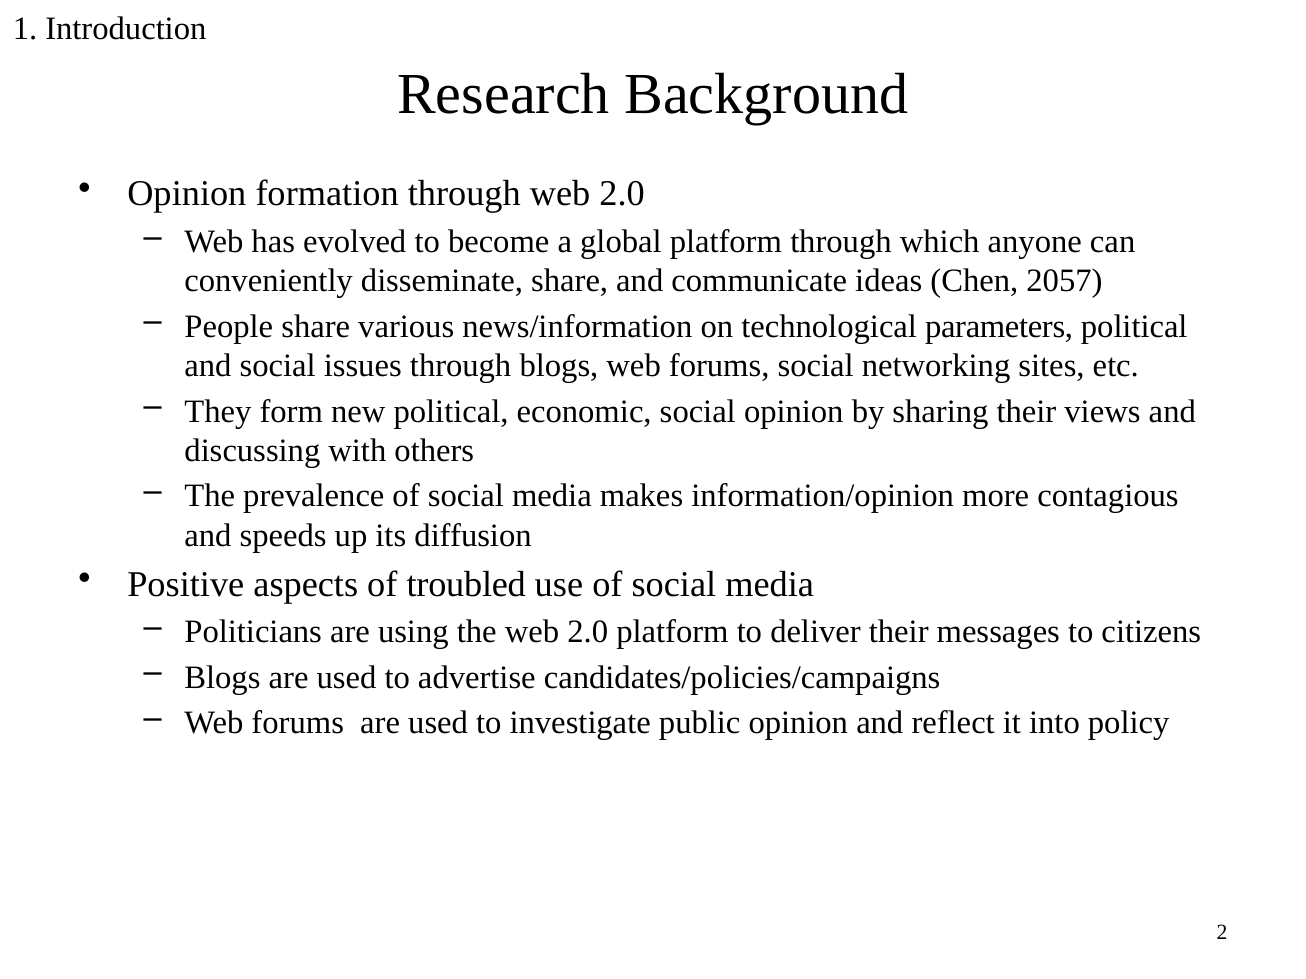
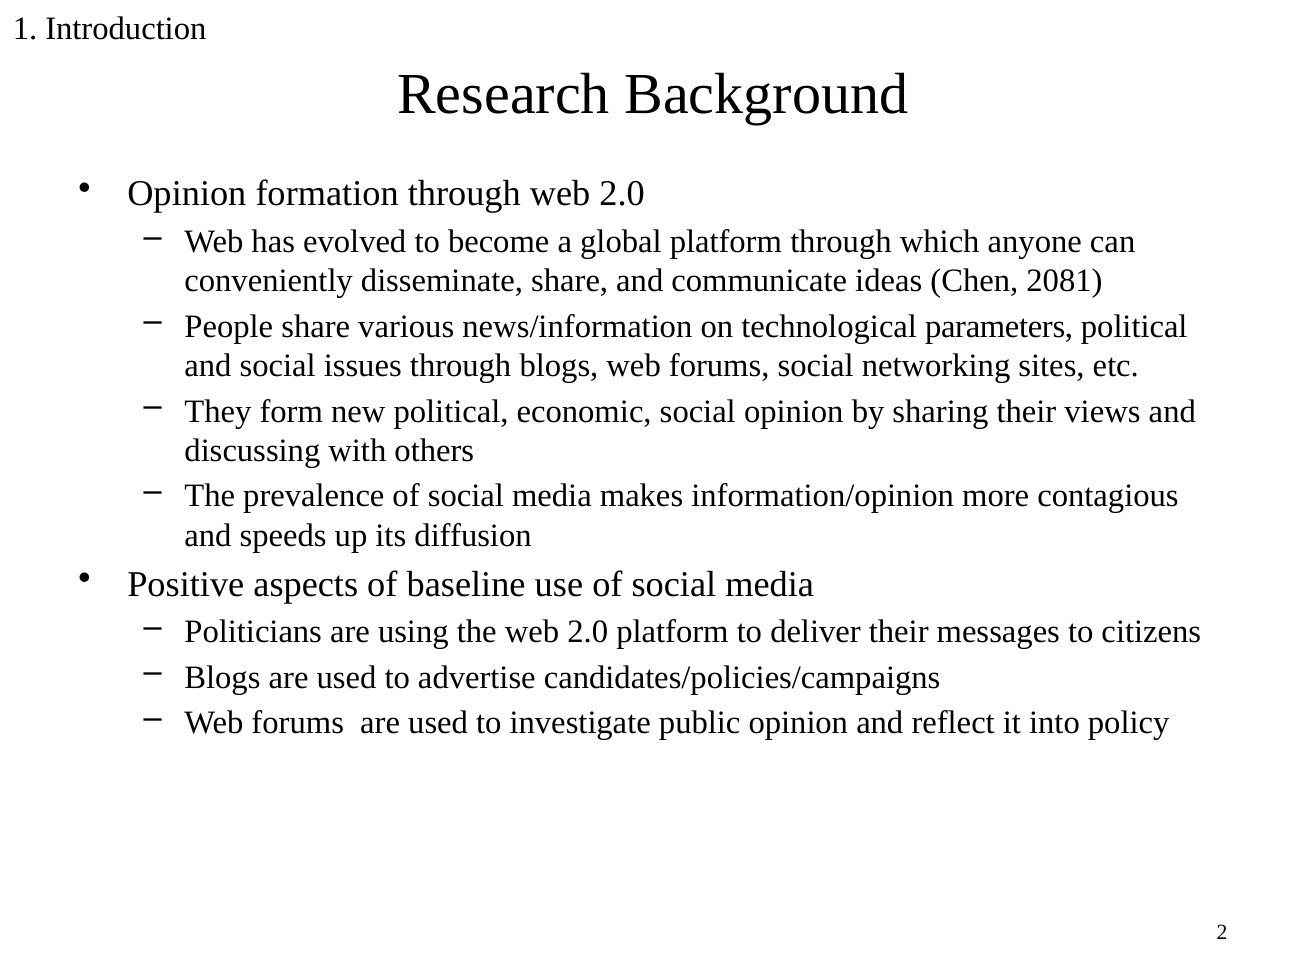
2057: 2057 -> 2081
troubled: troubled -> baseline
